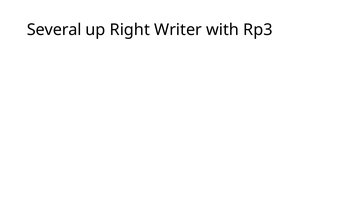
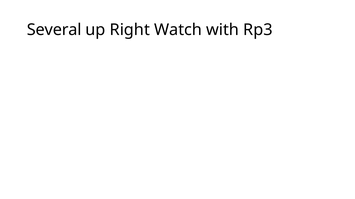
Writer: Writer -> Watch
